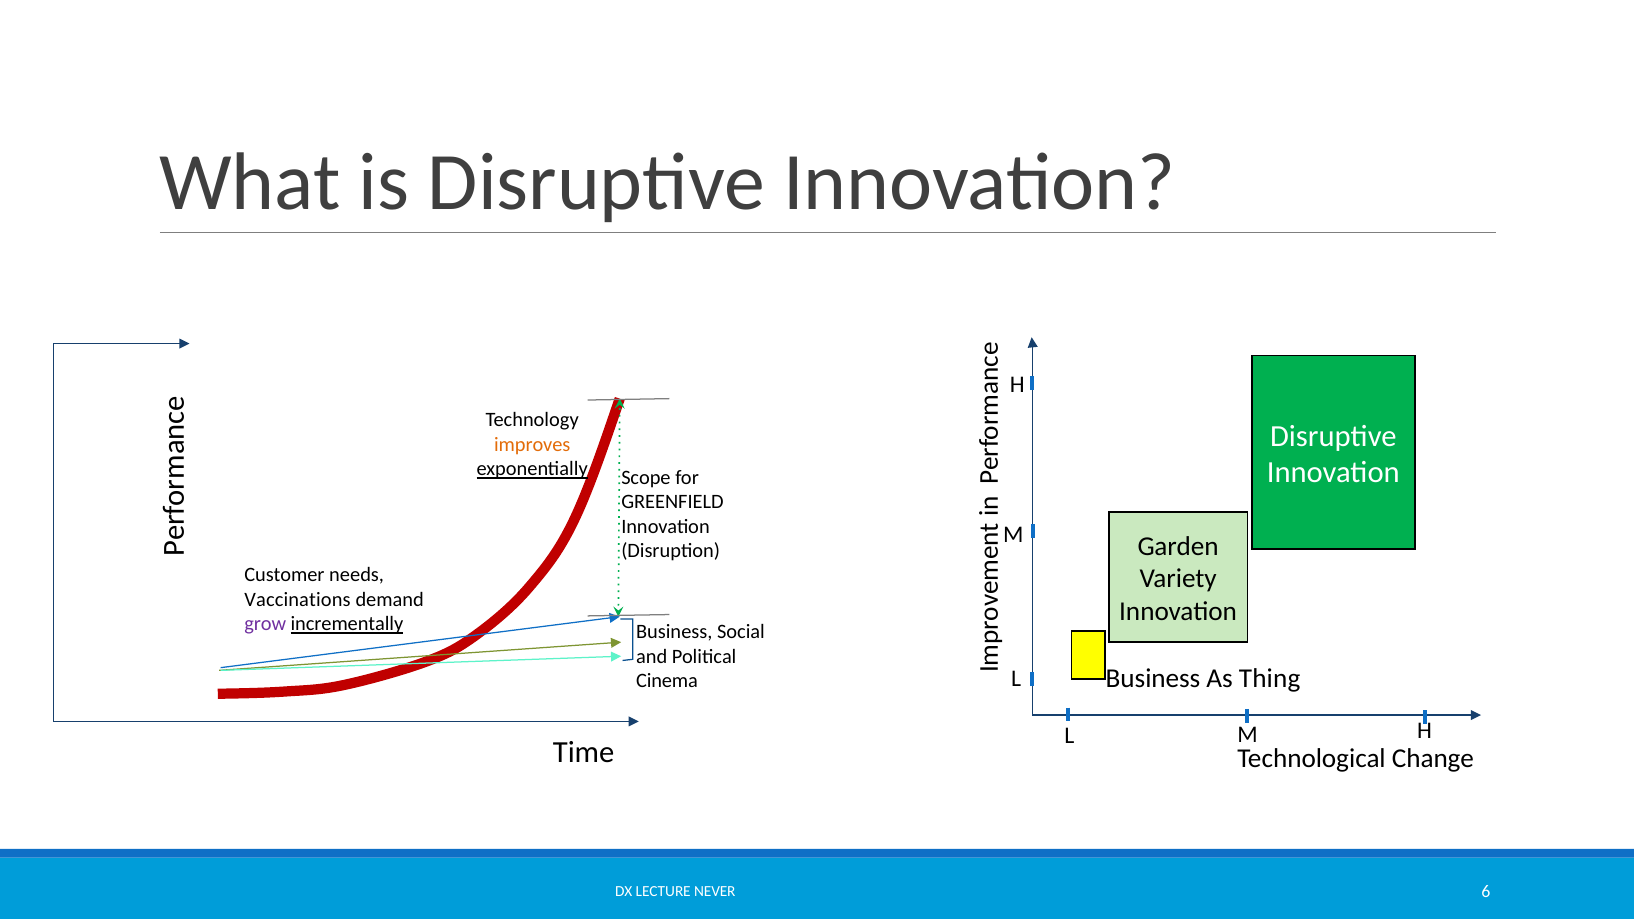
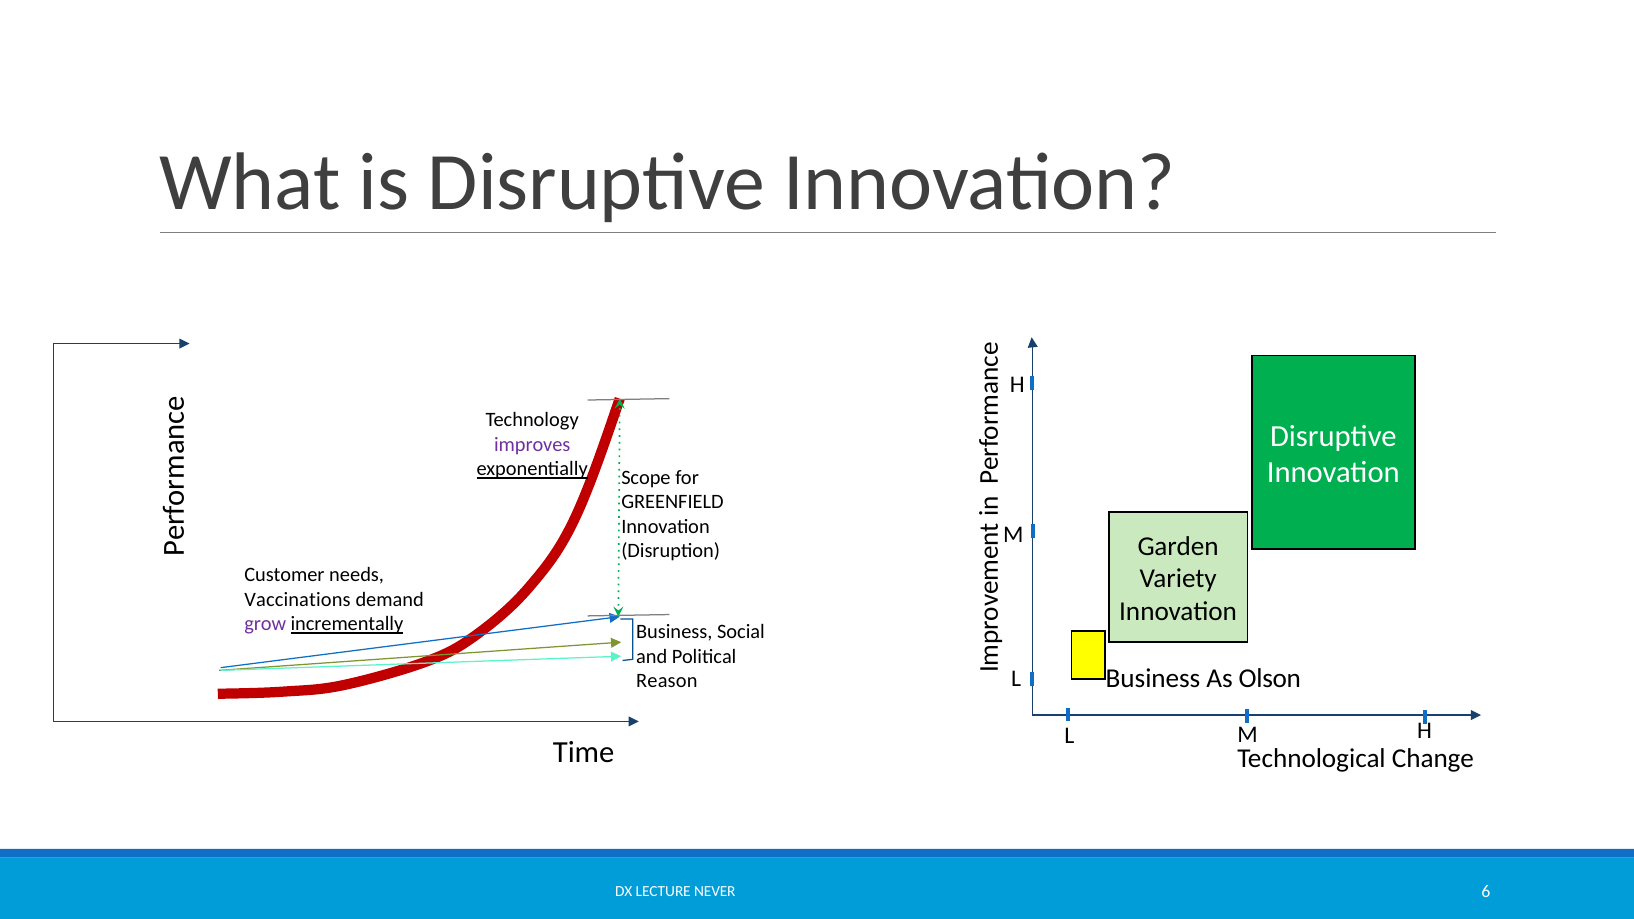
improves colour: orange -> purple
Thing: Thing -> Olson
Cinema: Cinema -> Reason
